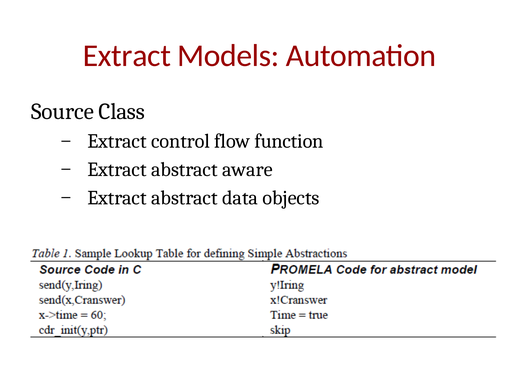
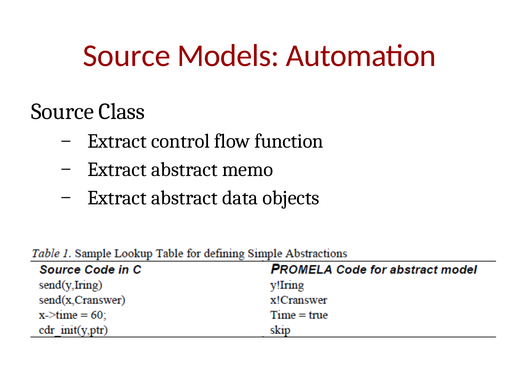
Extract at (127, 56): Extract -> Source
aware: aware -> memo
